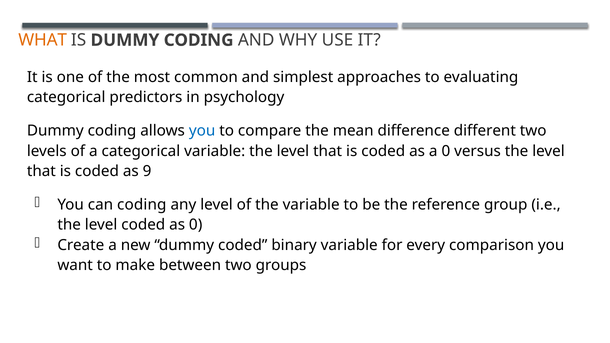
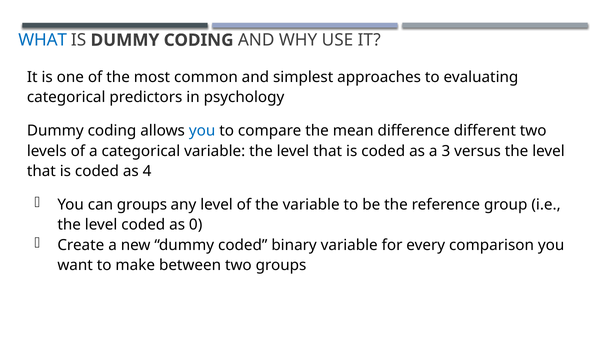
WHAT colour: orange -> blue
a 0: 0 -> 3
9: 9 -> 4
can coding: coding -> groups
